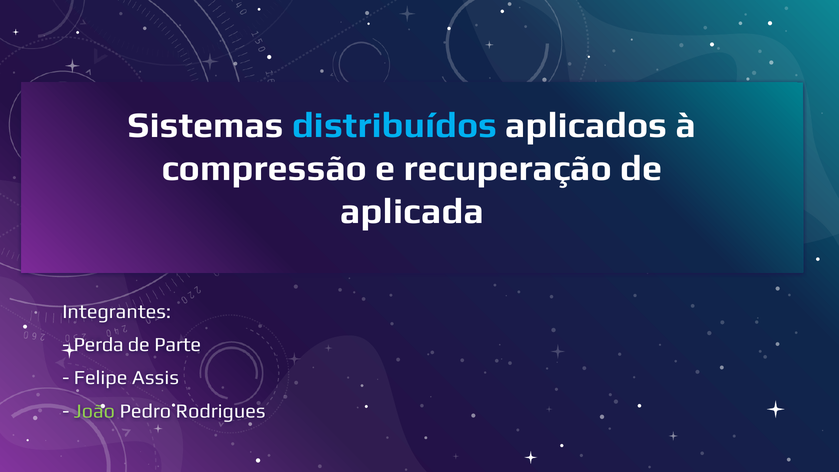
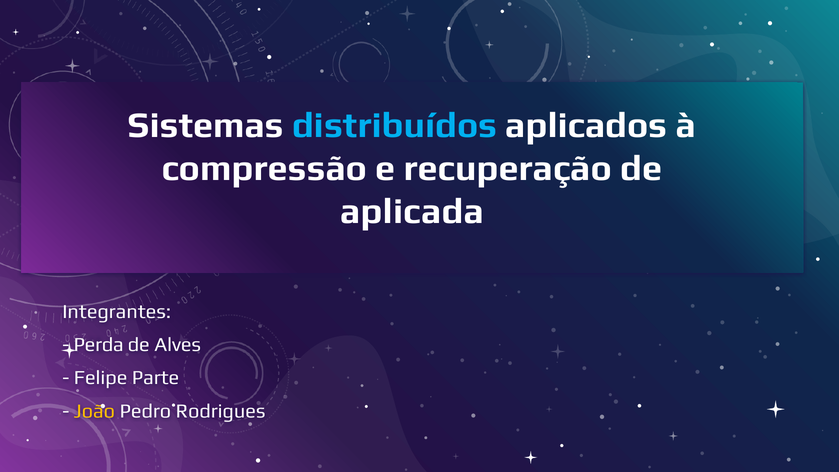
Parte: Parte -> Alves
Assis: Assis -> Parte
João colour: light green -> yellow
